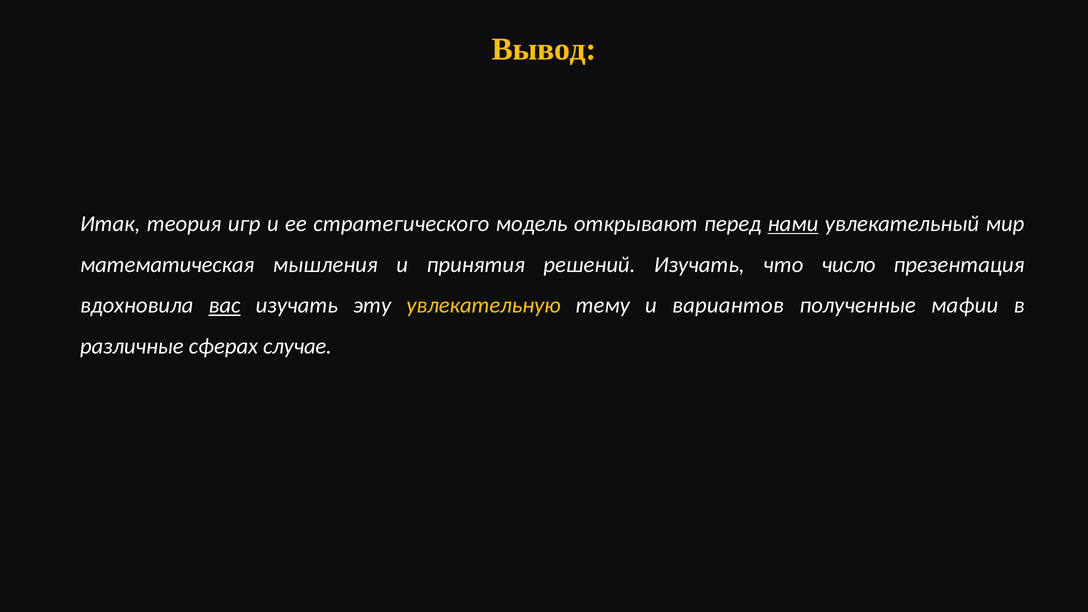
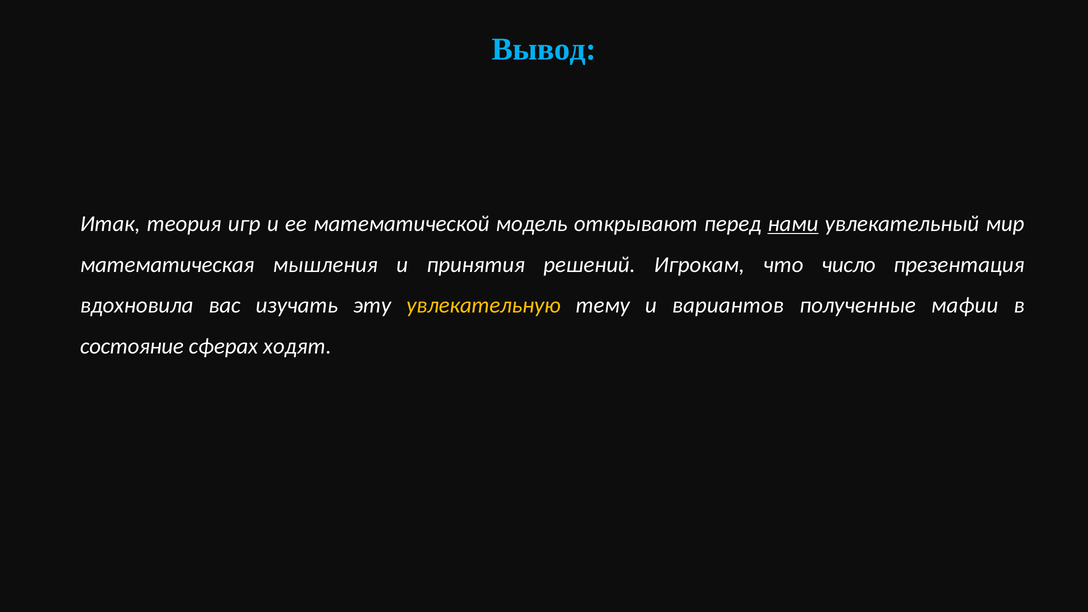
Вывод colour: yellow -> light blue
стратегического: стратегического -> математической
решений Изучать: Изучать -> Игрокам
вас underline: present -> none
различные: различные -> состояние
случае: случае -> ходят
